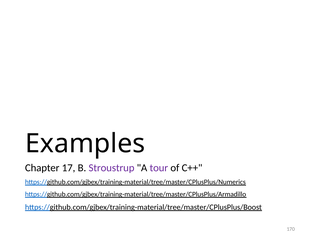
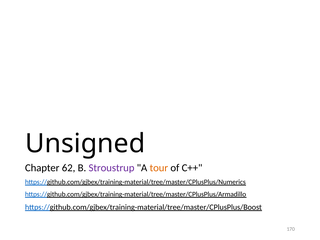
Examples: Examples -> Unsigned
17: 17 -> 62
tour colour: purple -> orange
